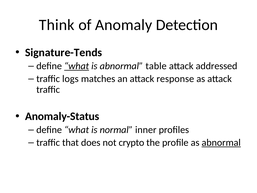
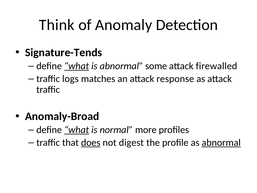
table: table -> some
addressed: addressed -> firewalled
Anomaly-Status: Anomaly-Status -> Anomaly-Broad
what at (77, 130) underline: none -> present
inner: inner -> more
does underline: none -> present
crypto: crypto -> digest
